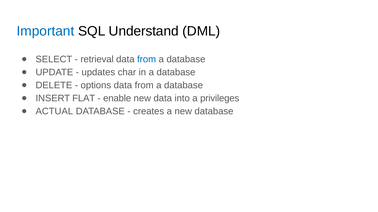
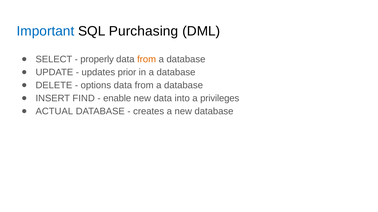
Understand: Understand -> Purchasing
retrieval: retrieval -> properly
from at (147, 59) colour: blue -> orange
char: char -> prior
FLAT: FLAT -> FIND
